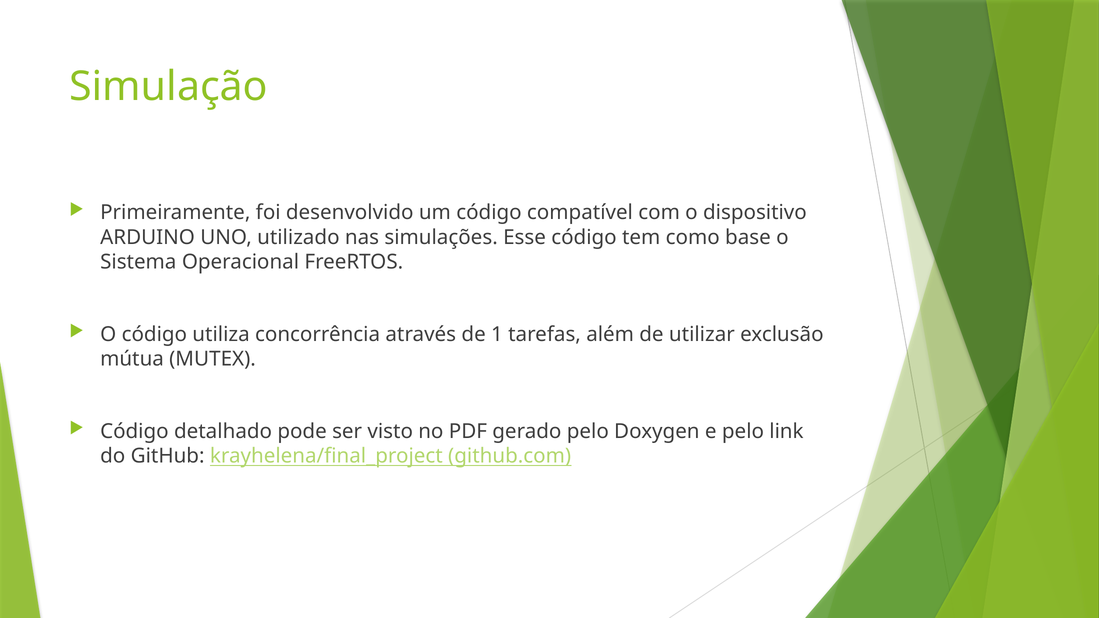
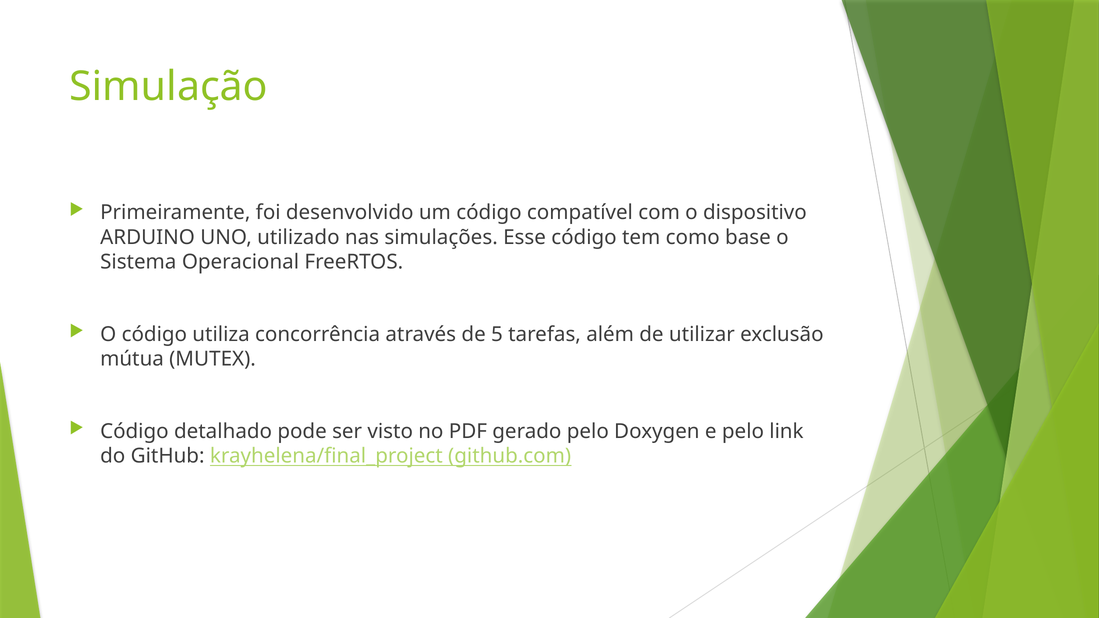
1: 1 -> 5
